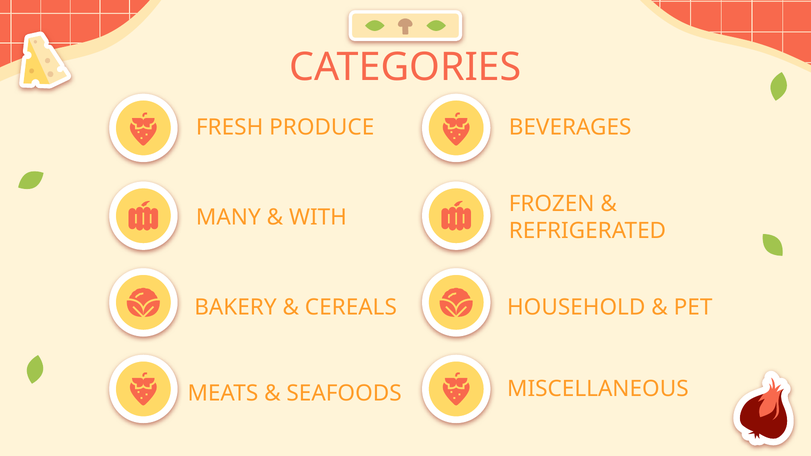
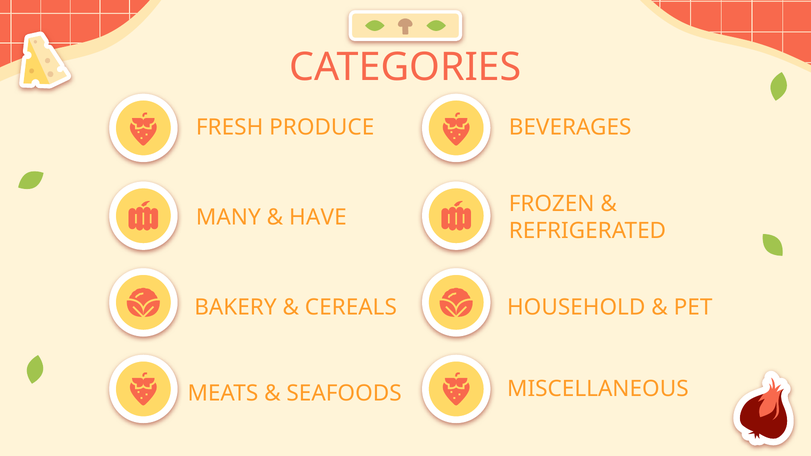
WITH: WITH -> HAVE
